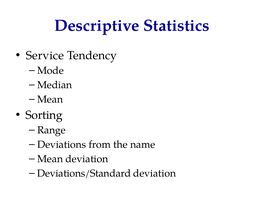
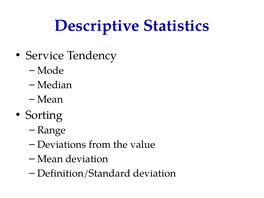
name: name -> value
Deviations/Standard: Deviations/Standard -> Definition/Standard
